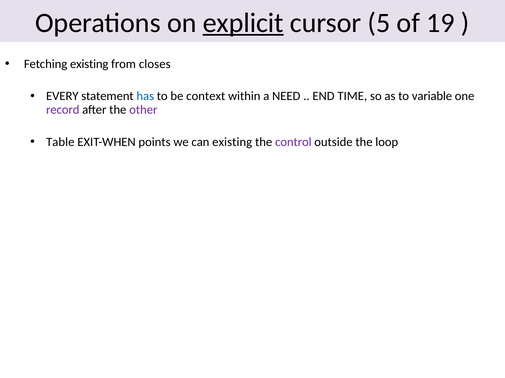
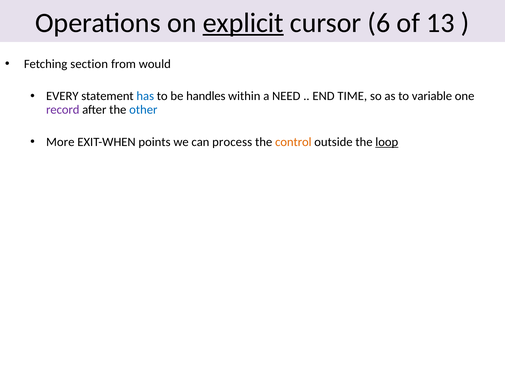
5: 5 -> 6
19: 19 -> 13
Fetching existing: existing -> section
closes: closes -> would
context: context -> handles
other colour: purple -> blue
Table: Table -> More
can existing: existing -> process
control colour: purple -> orange
loop underline: none -> present
